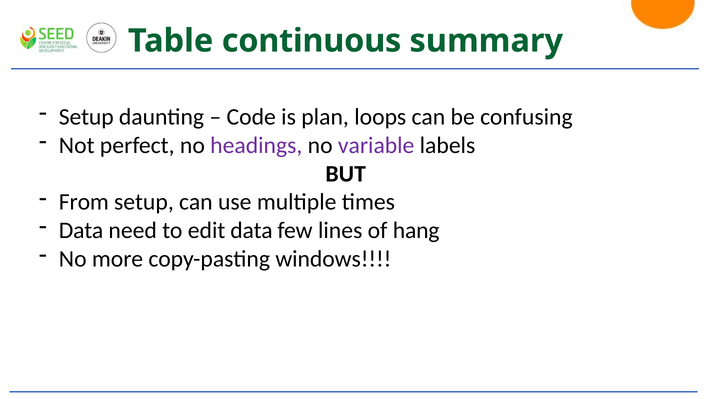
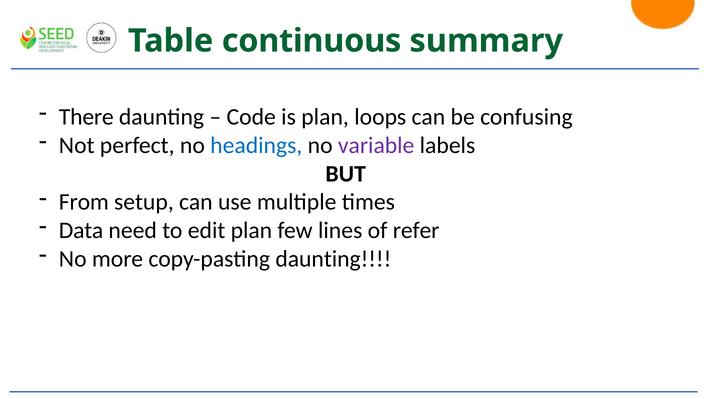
Setup at (86, 117): Setup -> There
headings colour: purple -> blue
edit data: data -> plan
hang: hang -> refer
copy-pasting windows: windows -> daunting
